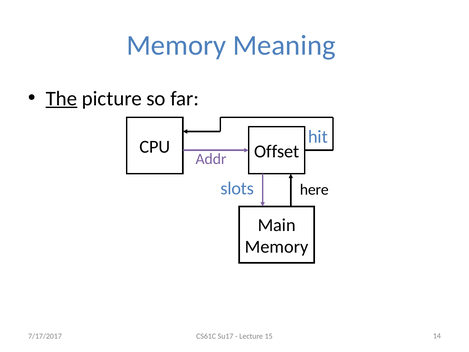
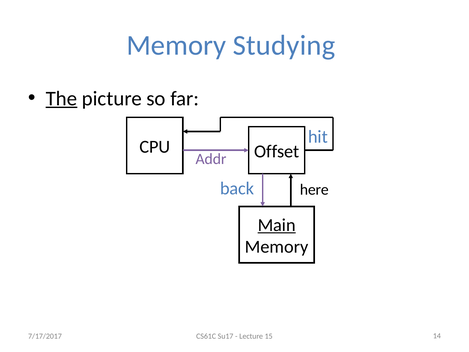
Meaning: Meaning -> Studying
slots: slots -> back
Main underline: none -> present
